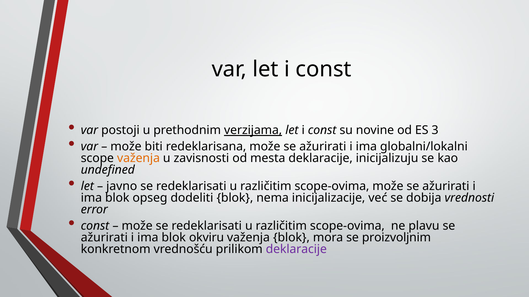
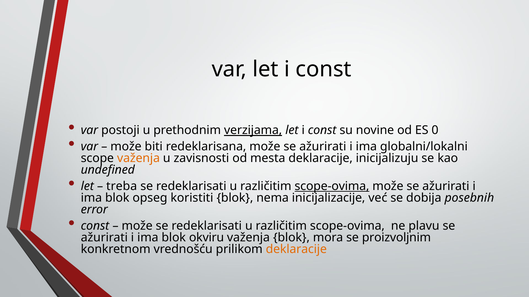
3: 3 -> 0
javno: javno -> treba
scope-ovima at (332, 187) underline: none -> present
dodeliti: dodeliti -> koristiti
vrednosti: vrednosti -> posebnih
deklaracije at (296, 250) colour: purple -> orange
